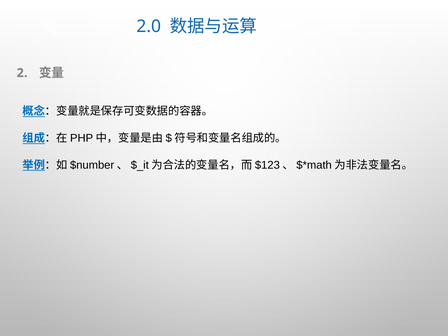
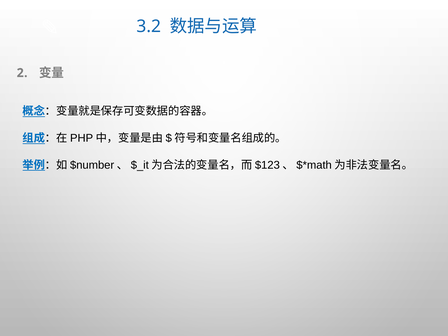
2.0: 2.0 -> 3.2
